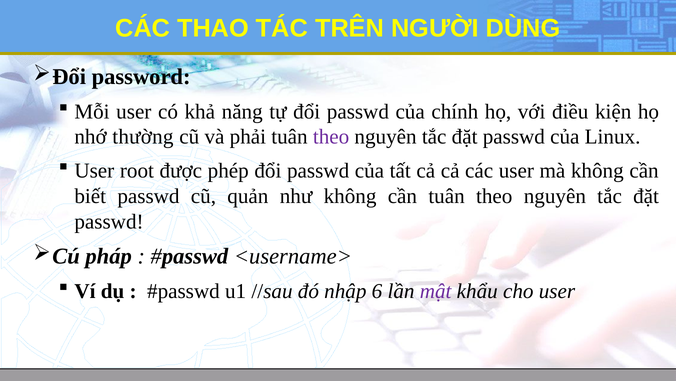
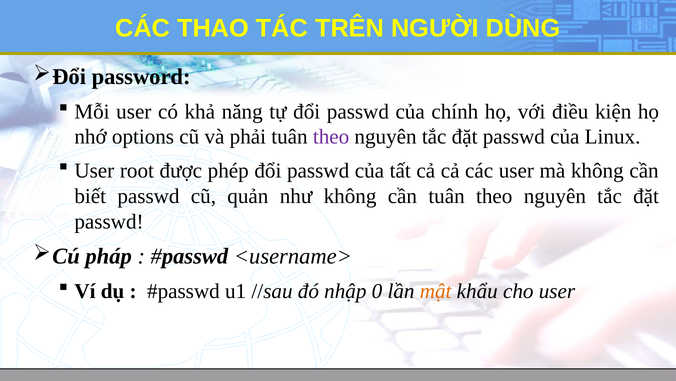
thường: thường -> options
6: 6 -> 0
mật colour: purple -> orange
